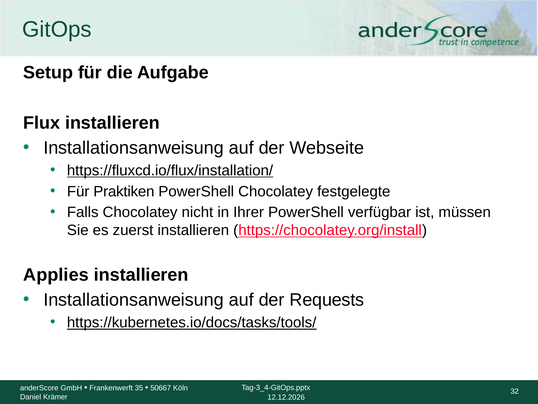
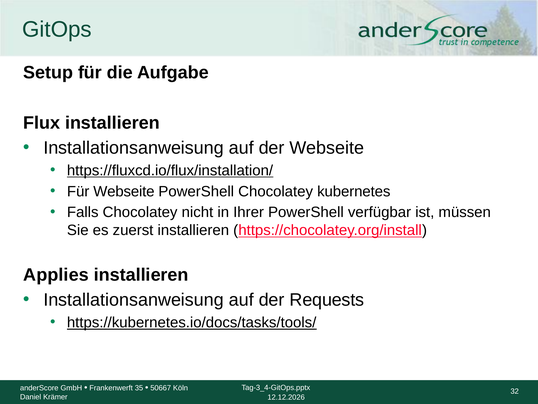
Für Praktiken: Praktiken -> Webseite
festgelegte: festgelegte -> kubernetes
